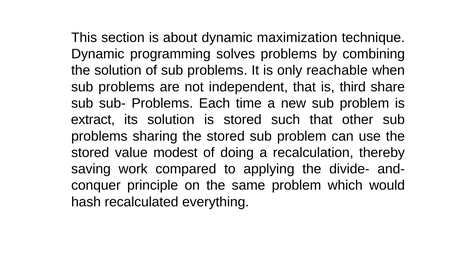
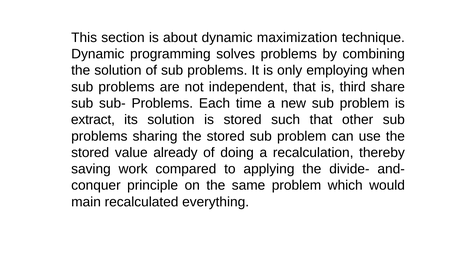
reachable: reachable -> employing
modest: modest -> already
hash: hash -> main
